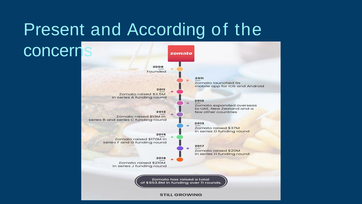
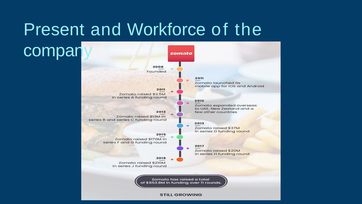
According: According -> Workforce
concerns: concerns -> company
